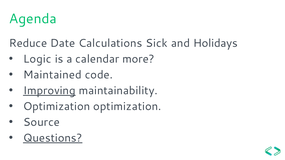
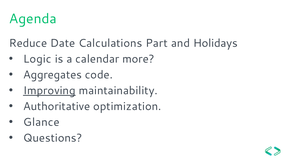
Sick: Sick -> Part
Maintained: Maintained -> Aggregates
Optimization at (57, 107): Optimization -> Authoritative
Source: Source -> Glance
Questions underline: present -> none
